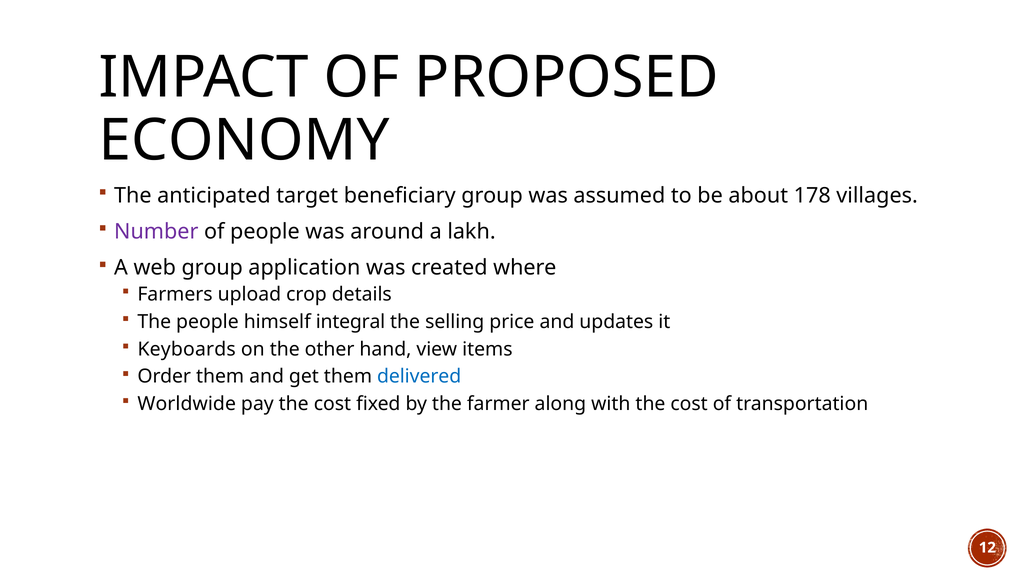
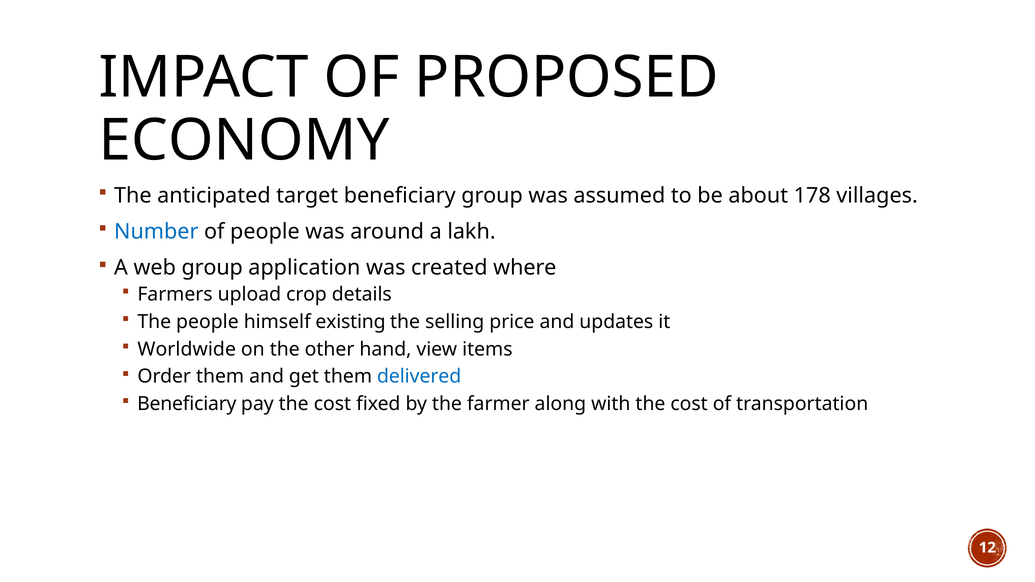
Number colour: purple -> blue
integral: integral -> existing
Keyboards: Keyboards -> Worldwide
Worldwide at (187, 404): Worldwide -> Beneficiary
